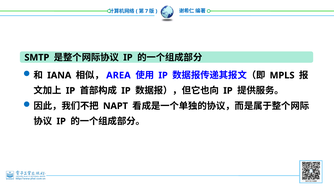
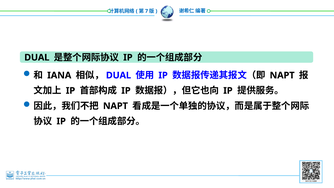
SMTP at (37, 57): SMTP -> DUAL
AREA at (118, 75): AREA -> DUAL
MPLS at (282, 75): MPLS -> NAPT
